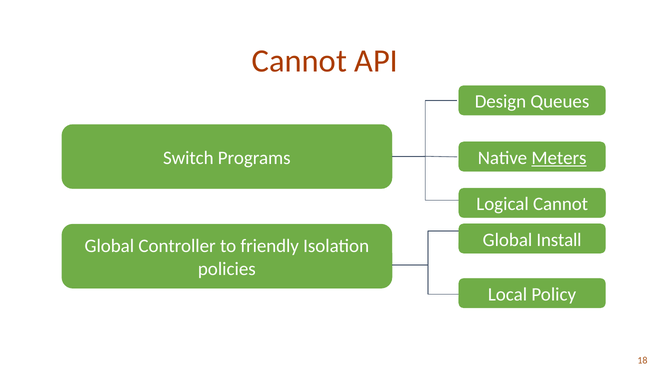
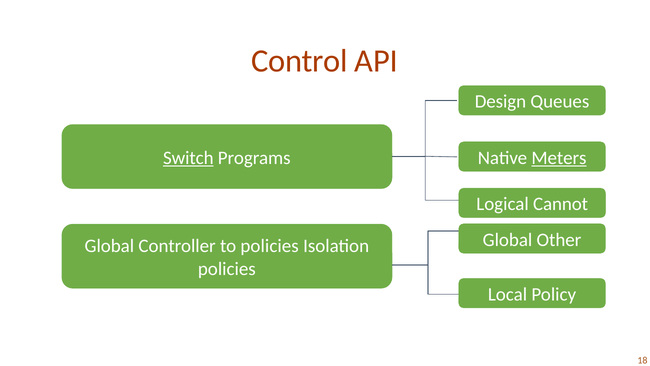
Cannot at (299, 61): Cannot -> Control
Switch underline: none -> present
Install: Install -> Other
to friendly: friendly -> policies
